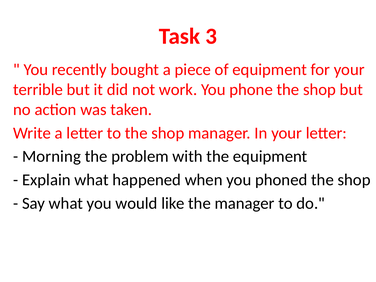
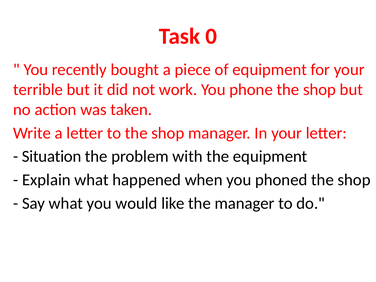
3: 3 -> 0
Morning: Morning -> Situation
